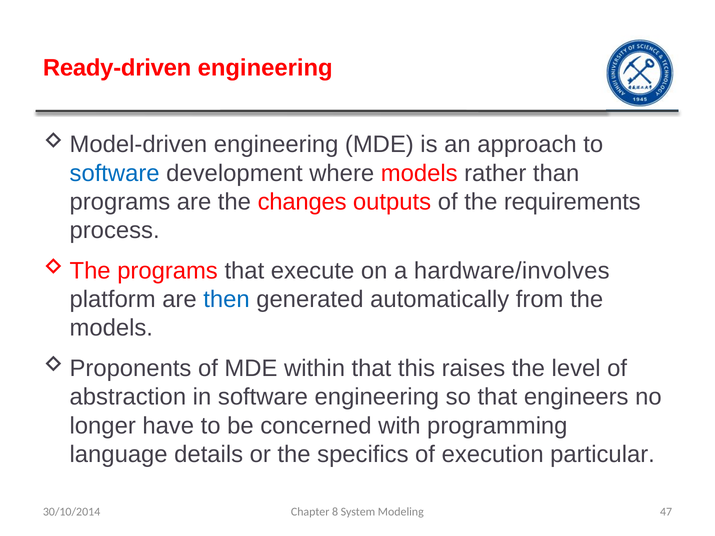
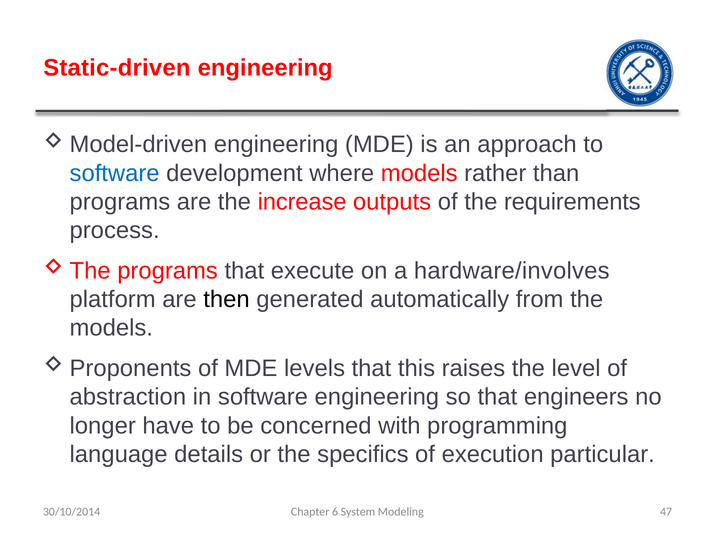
Ready-driven: Ready-driven -> Static-driven
changes: changes -> increase
then colour: blue -> black
within: within -> levels
8: 8 -> 6
